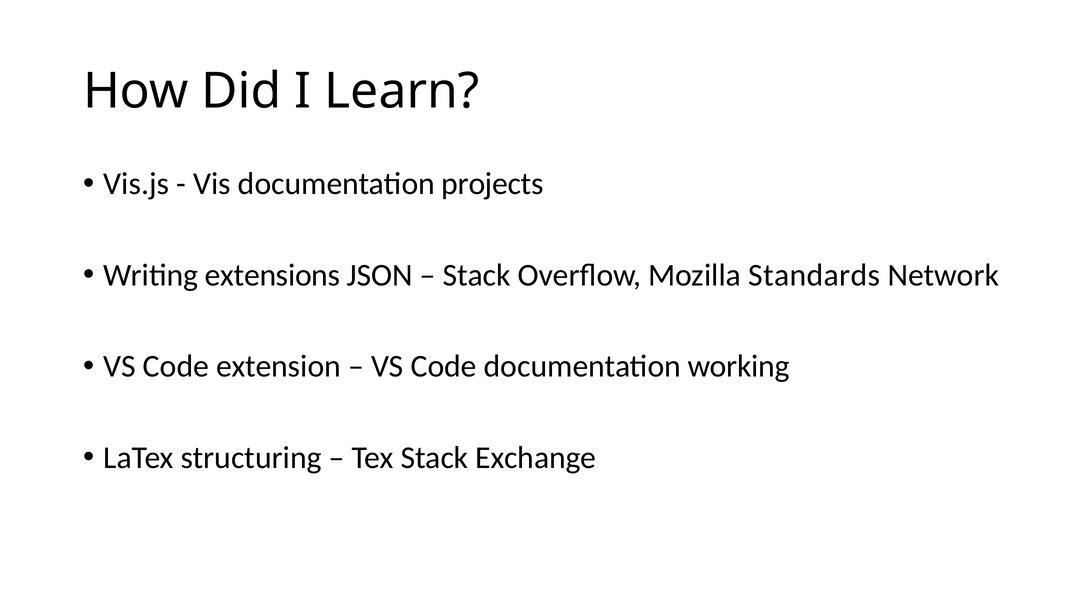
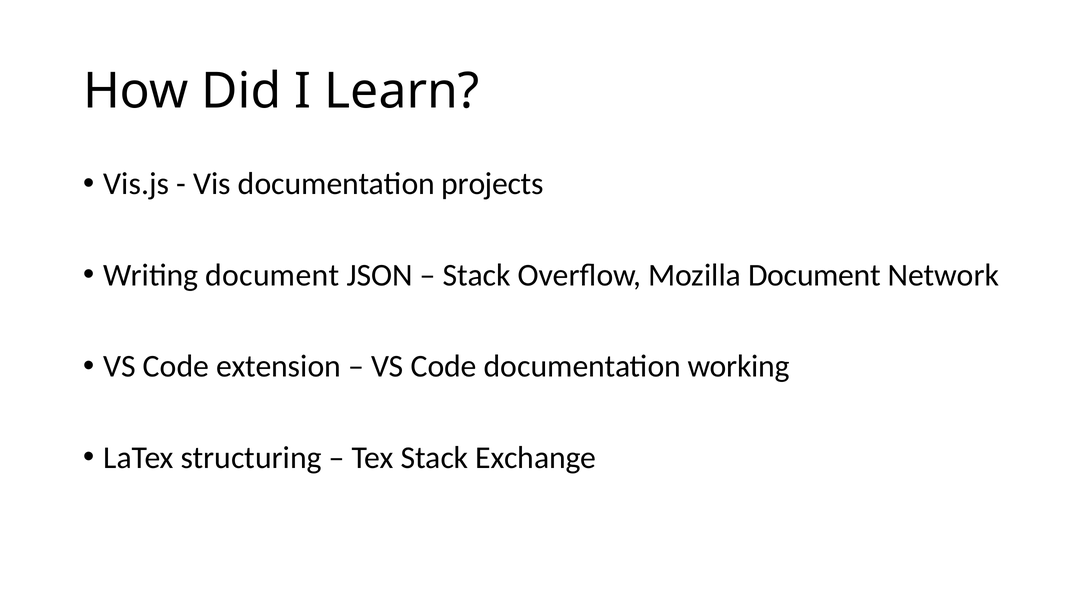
Writing extensions: extensions -> document
Mozilla Standards: Standards -> Document
